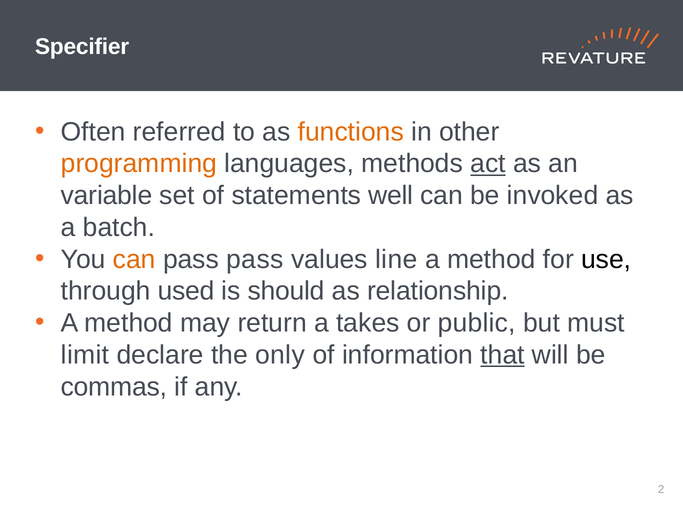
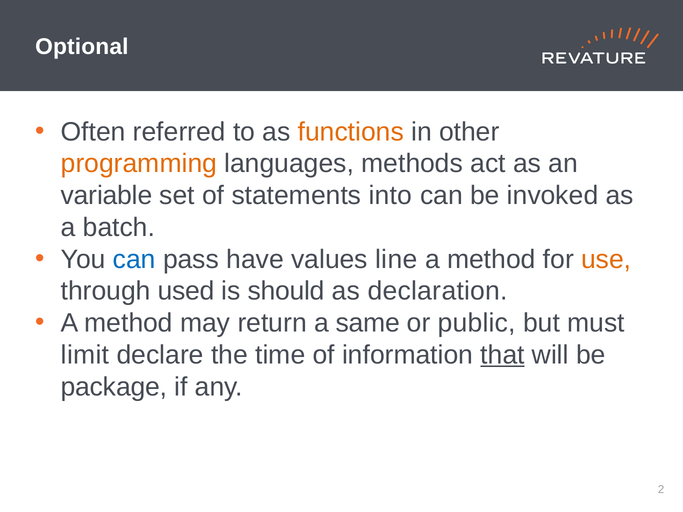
Specifier: Specifier -> Optional
act underline: present -> none
well: well -> into
can at (134, 259) colour: orange -> blue
pass pass: pass -> have
use colour: black -> orange
relationship: relationship -> declaration
takes: takes -> same
only: only -> time
commas: commas -> package
